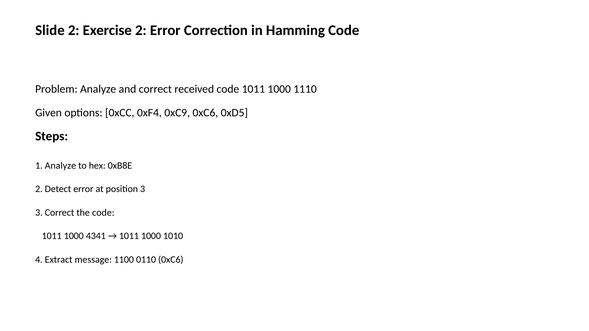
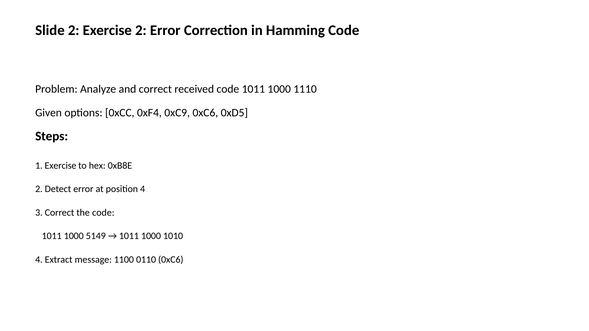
1 Analyze: Analyze -> Exercise
position 3: 3 -> 4
4341: 4341 -> 5149
